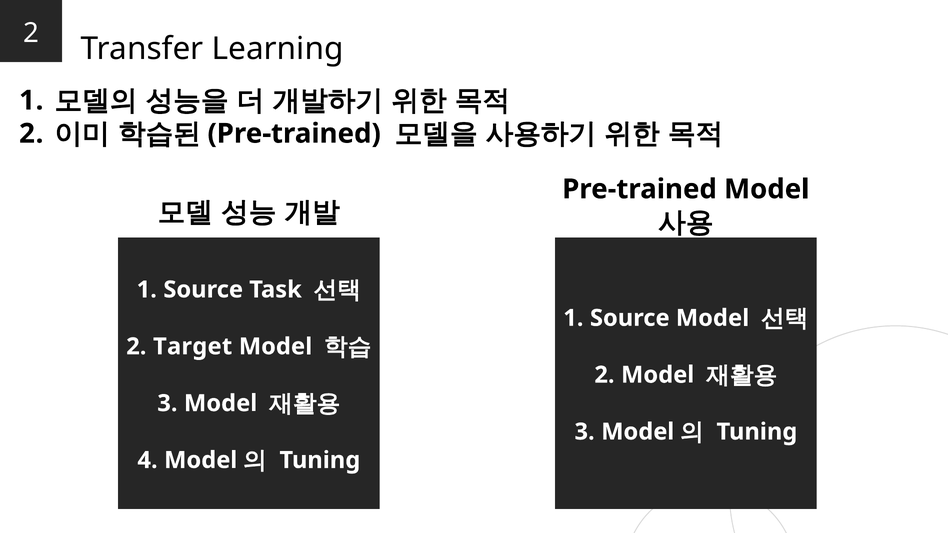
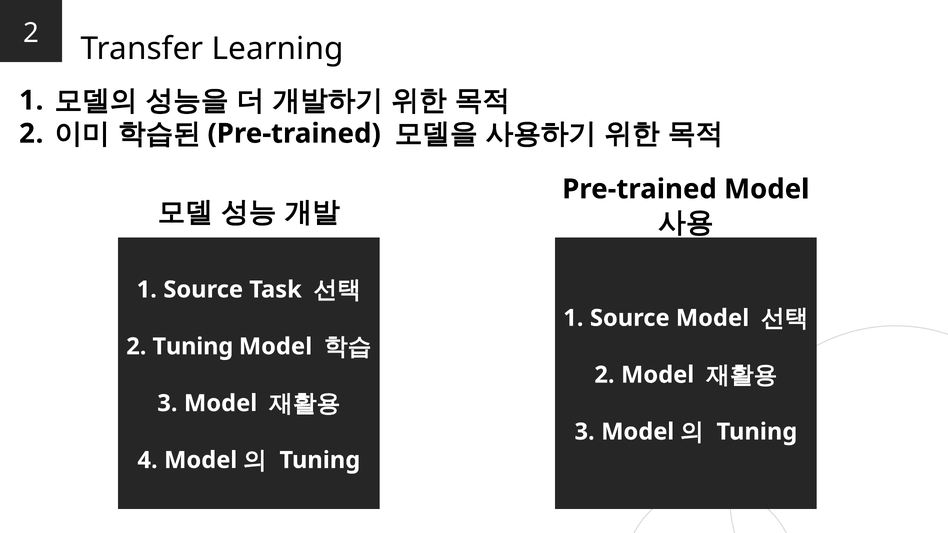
2 Target: Target -> Tuning
